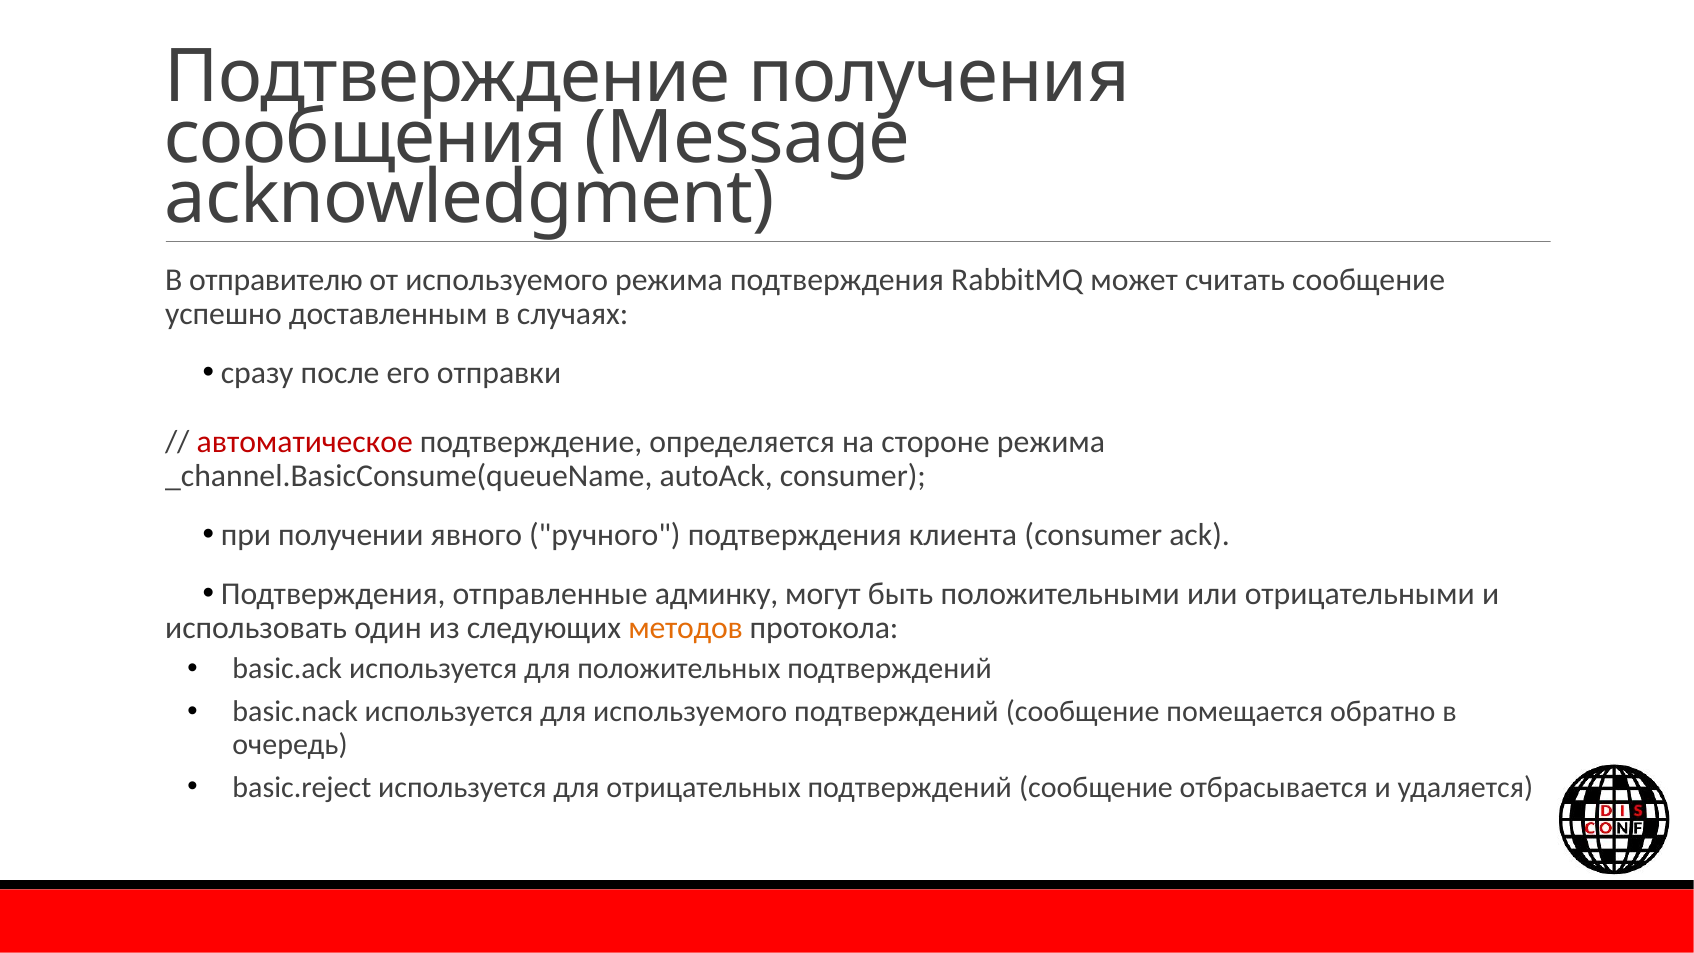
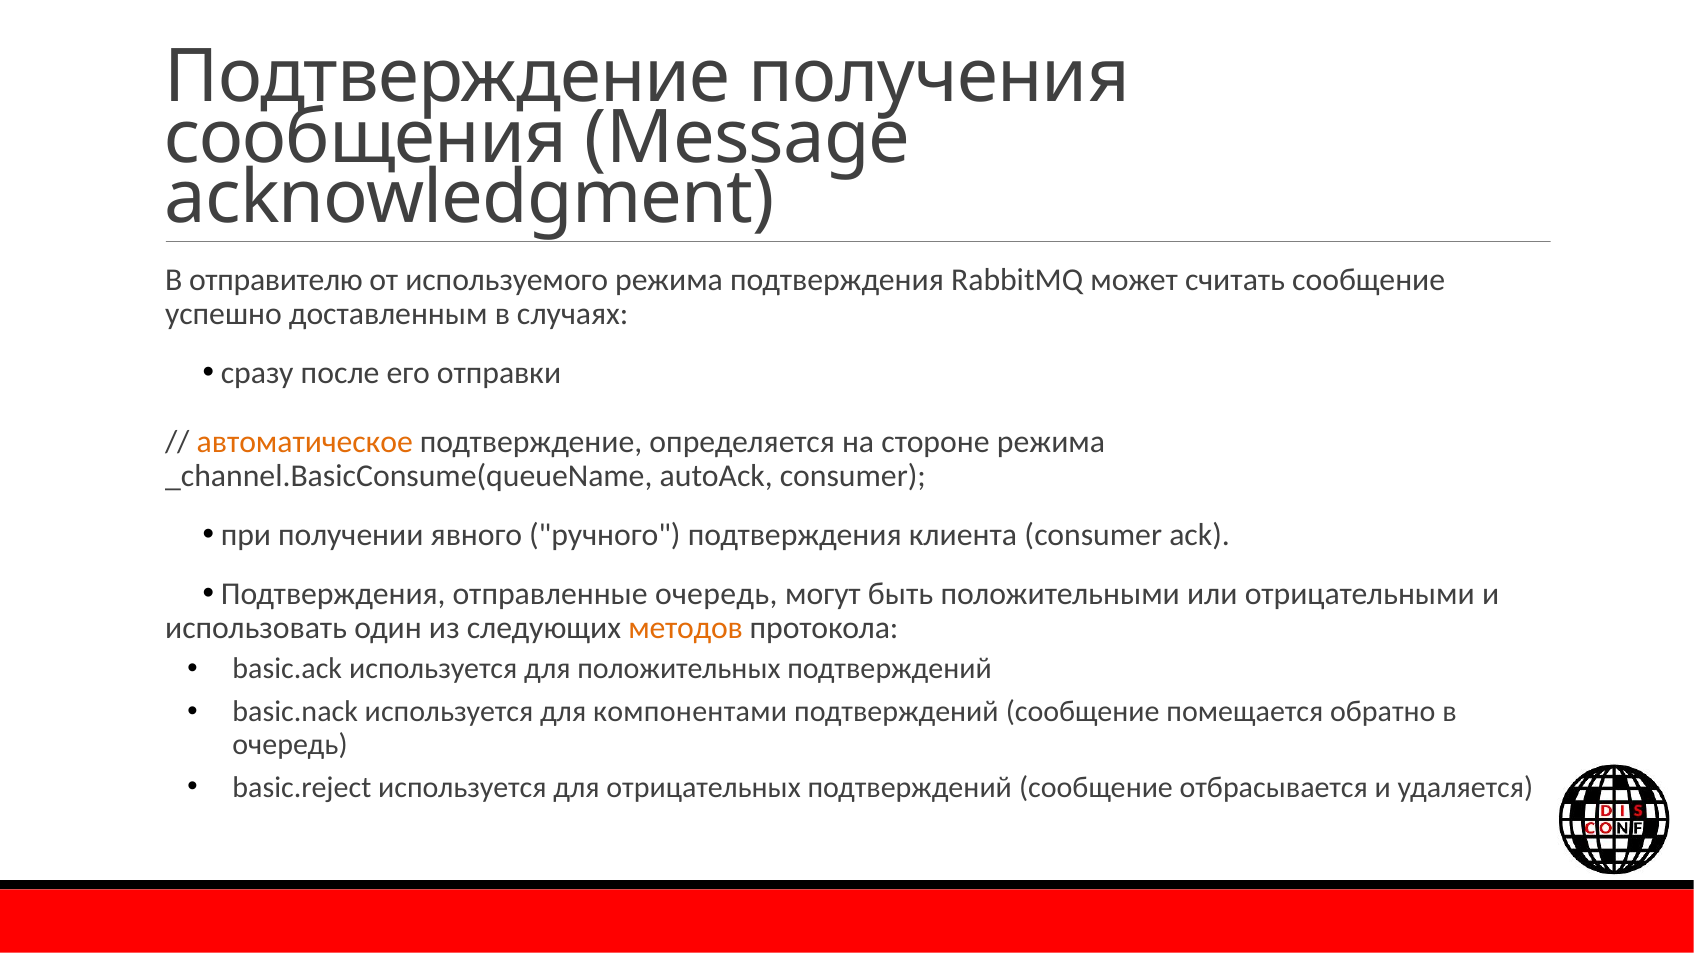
автоматическое colour: red -> orange
отправленные админку: админку -> очередь
для используемого: используемого -> компонентами
